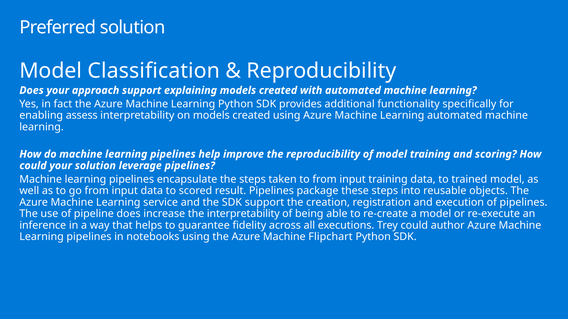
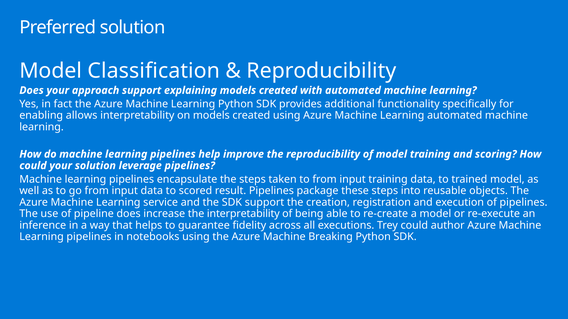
assess: assess -> allows
Flipchart: Flipchart -> Breaking
